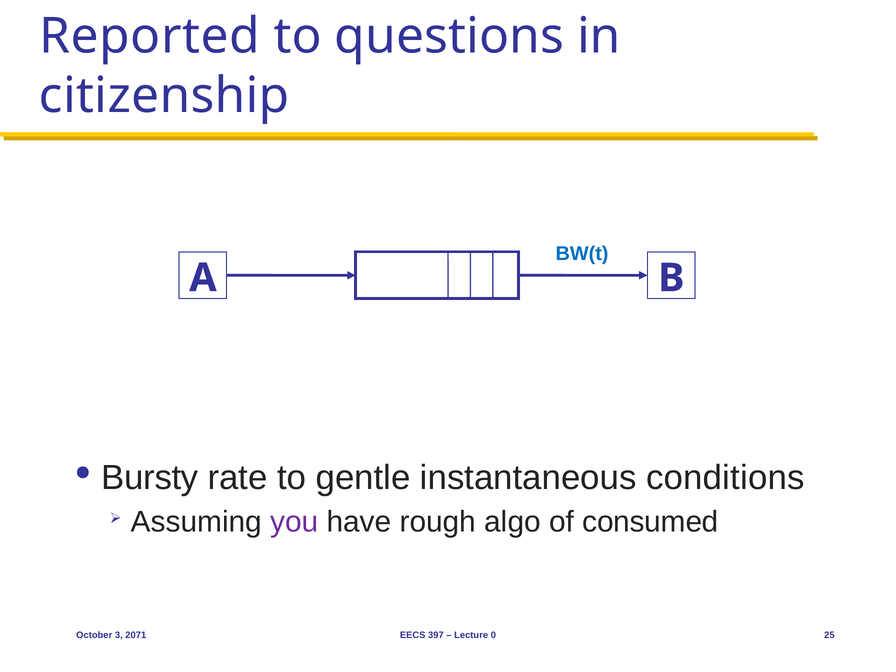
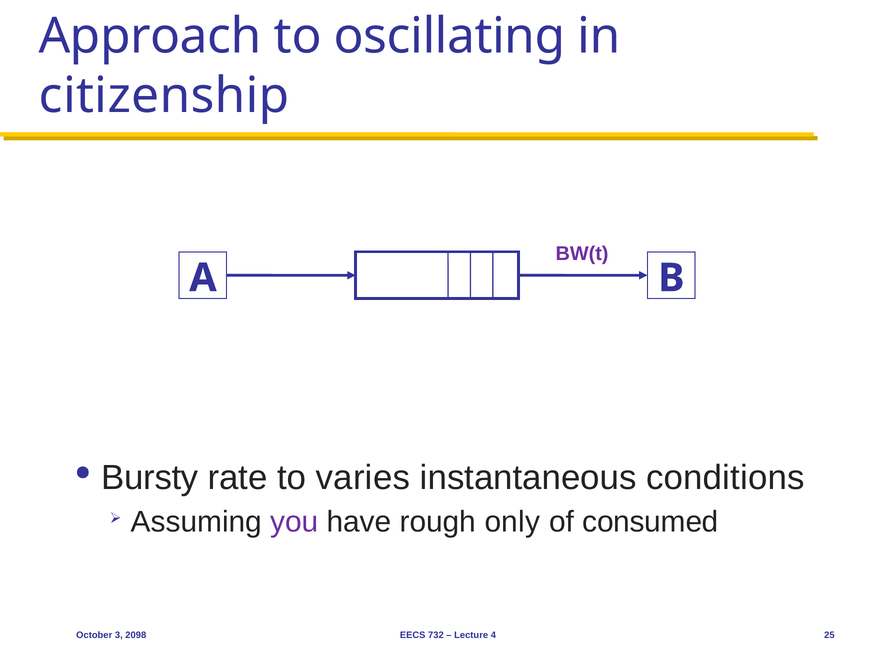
Reported: Reported -> Approach
questions: questions -> oscillating
BW(t colour: blue -> purple
gentle: gentle -> varies
algo: algo -> only
2071: 2071 -> 2098
397: 397 -> 732
0: 0 -> 4
